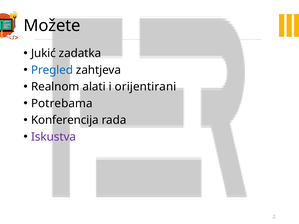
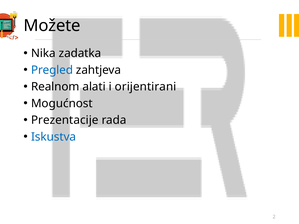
Jukić: Jukić -> Nika
Potrebama: Potrebama -> Mogućnost
Konferencija: Konferencija -> Prezentacije
Iskustva colour: purple -> blue
